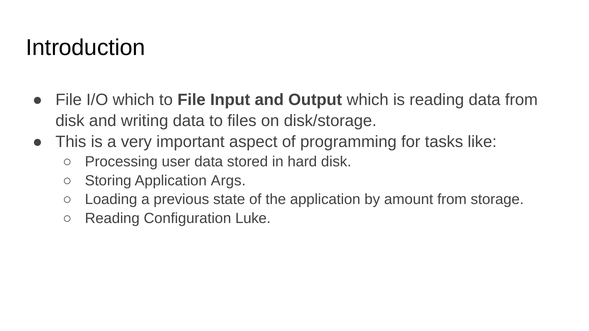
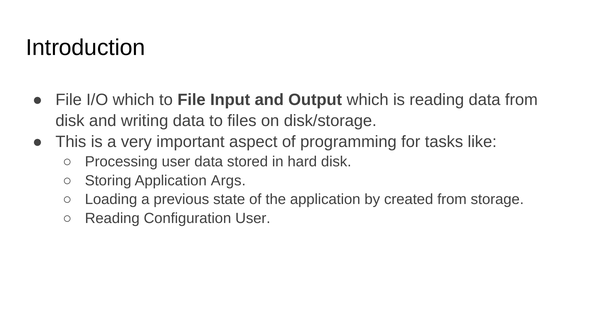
amount: amount -> created
Configuration Luke: Luke -> User
